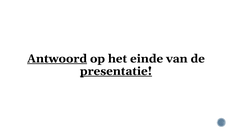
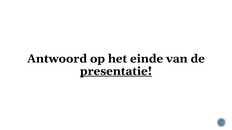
Antwoord underline: present -> none
